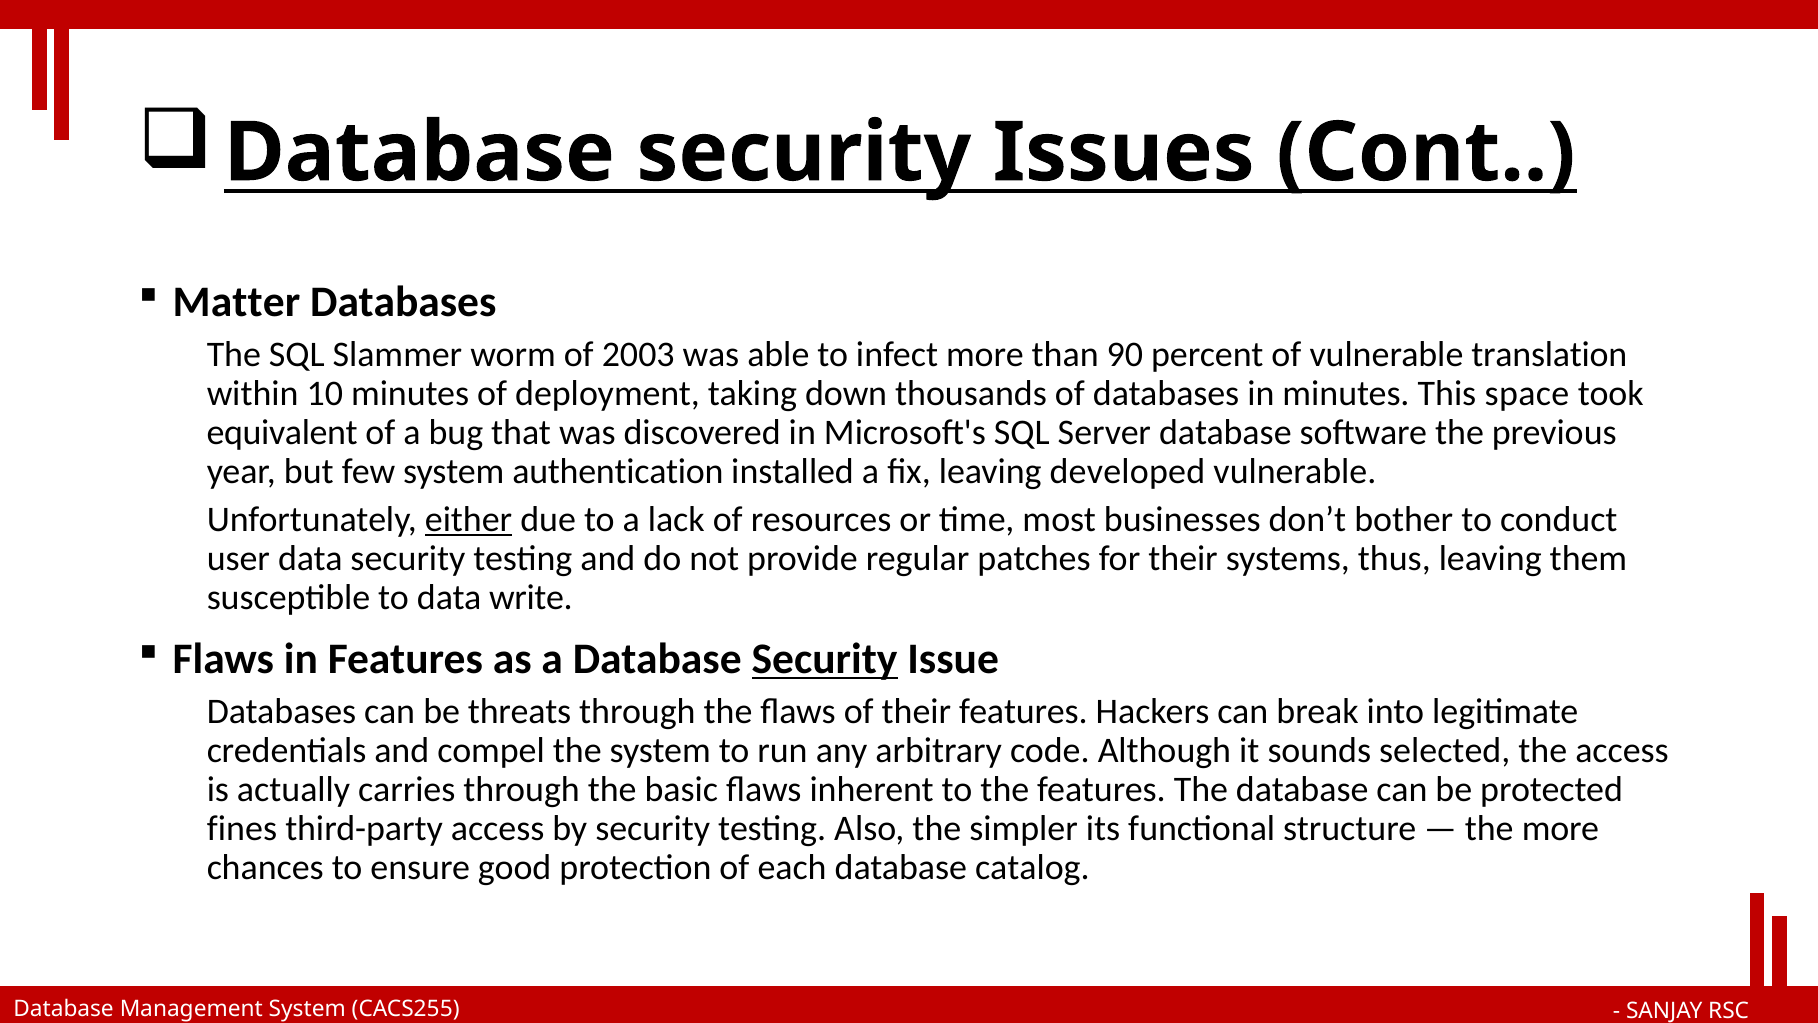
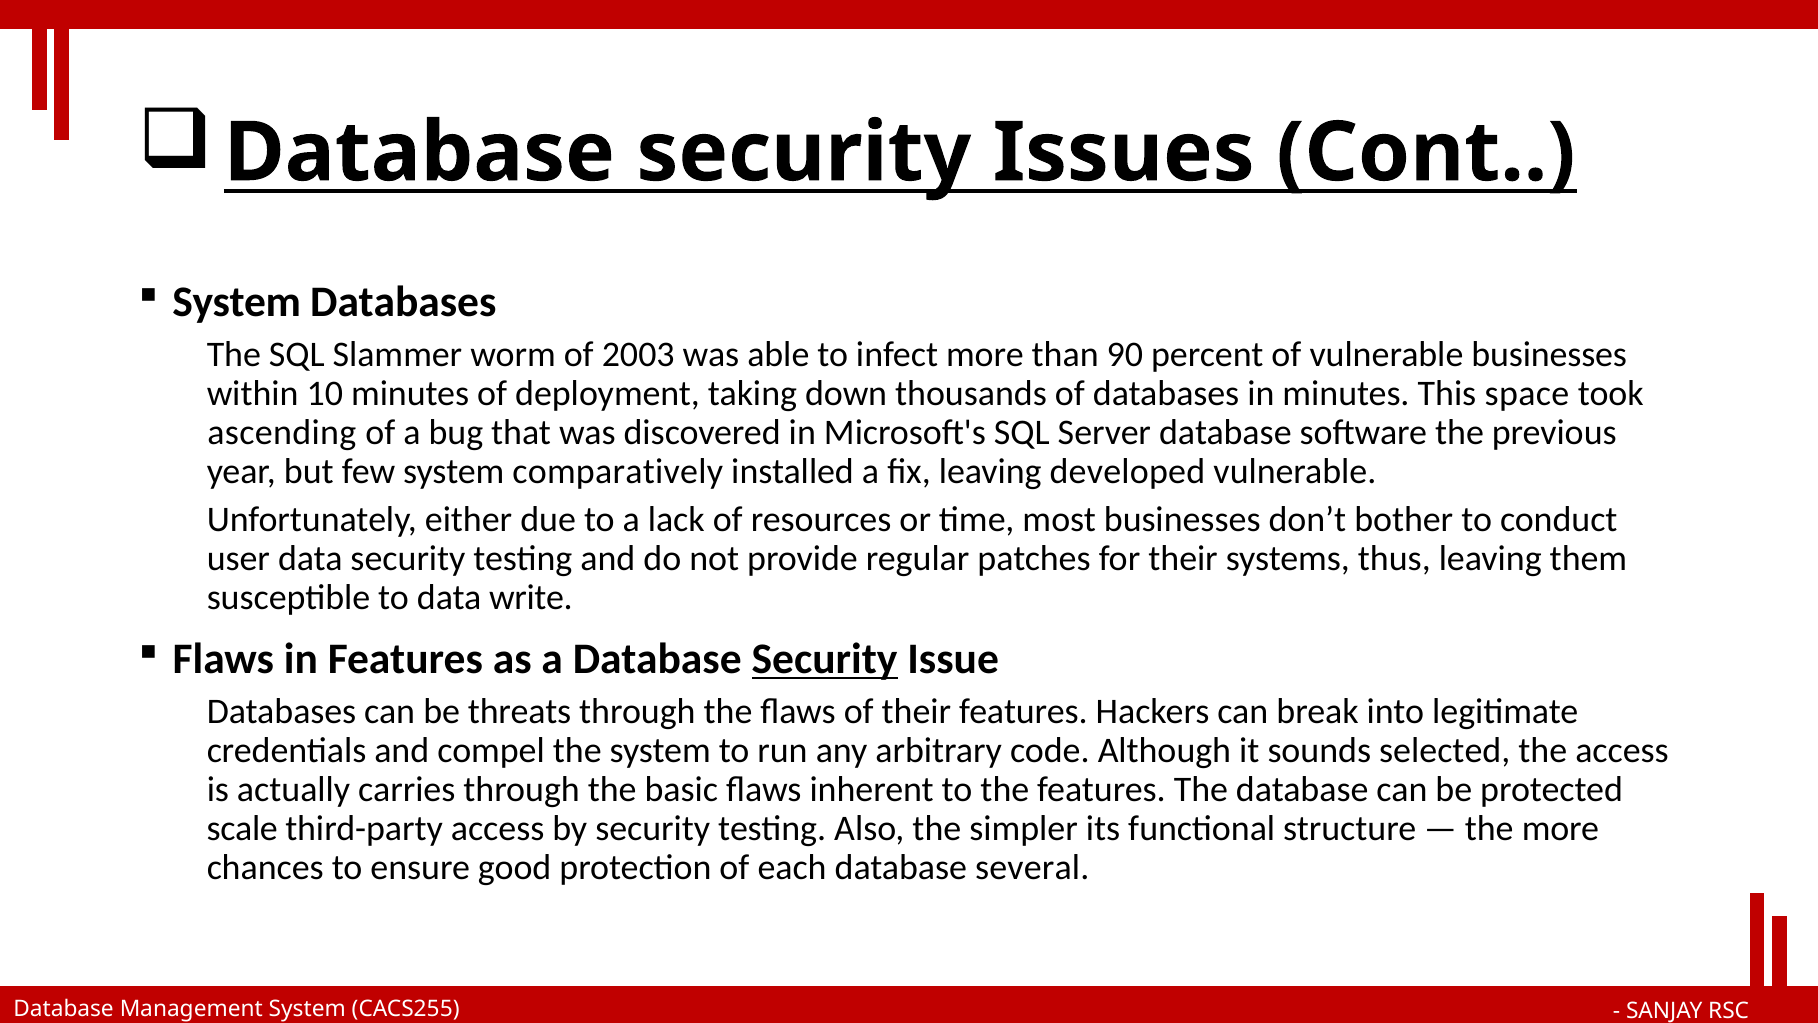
Matter at (236, 302): Matter -> System
vulnerable translation: translation -> businesses
equivalent: equivalent -> ascending
authentication: authentication -> comparatively
either underline: present -> none
fines: fines -> scale
catalog: catalog -> several
